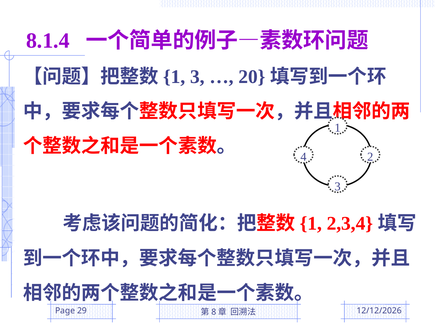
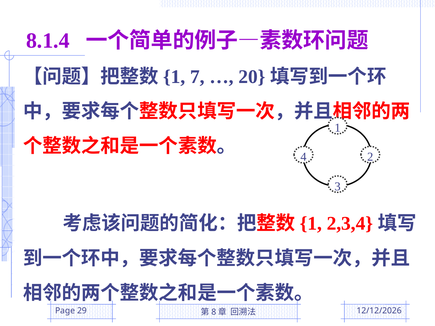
1 3: 3 -> 7
